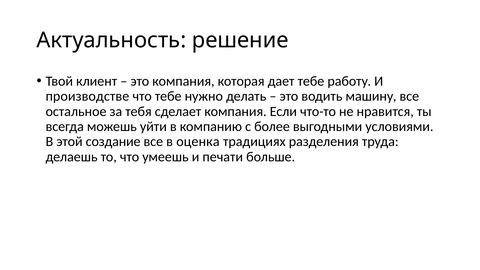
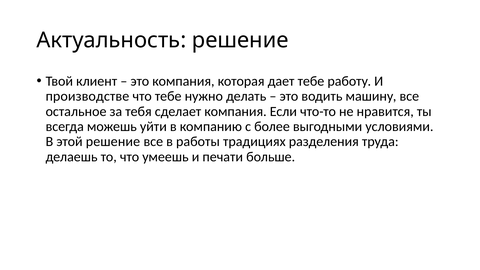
этой создание: создание -> решение
оценка: оценка -> работы
